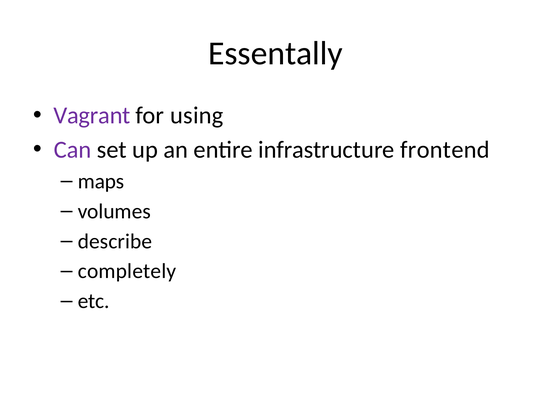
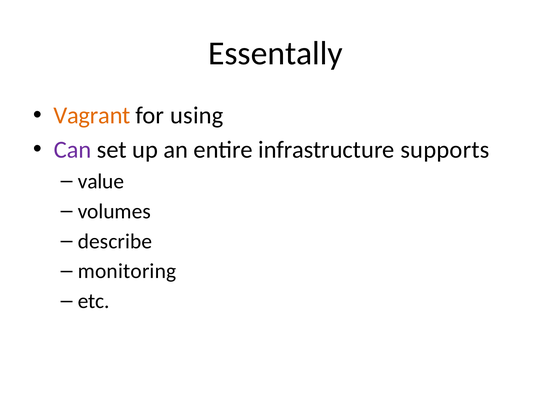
Vagrant colour: purple -> orange
frontend: frontend -> supports
maps: maps -> value
completely: completely -> monitoring
